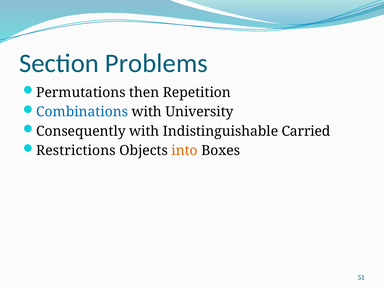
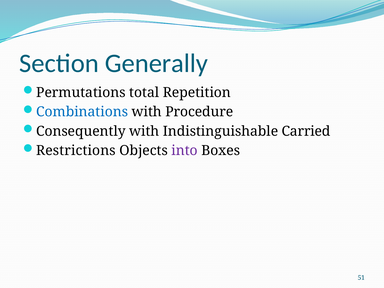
Problems: Problems -> Generally
then: then -> total
University: University -> Procedure
into colour: orange -> purple
